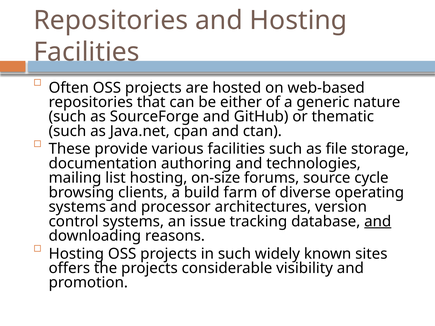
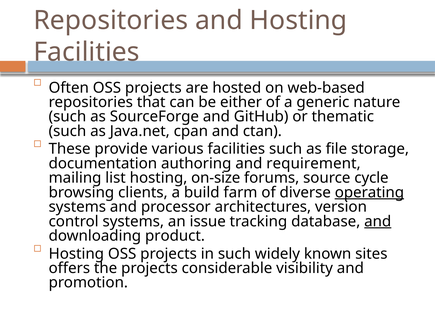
technologies: technologies -> requirement
operating underline: none -> present
reasons: reasons -> product
